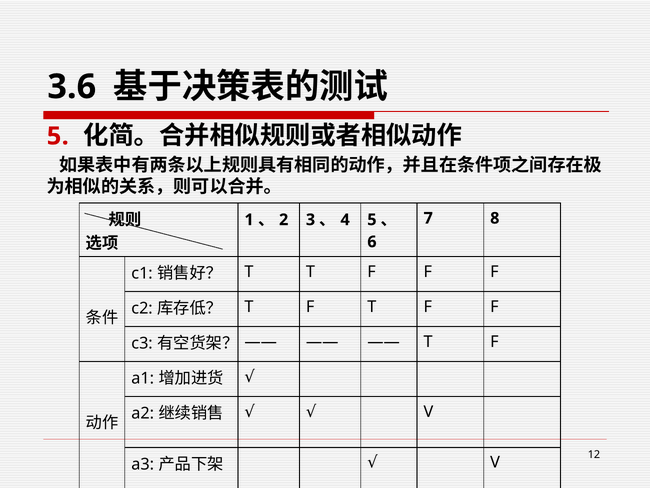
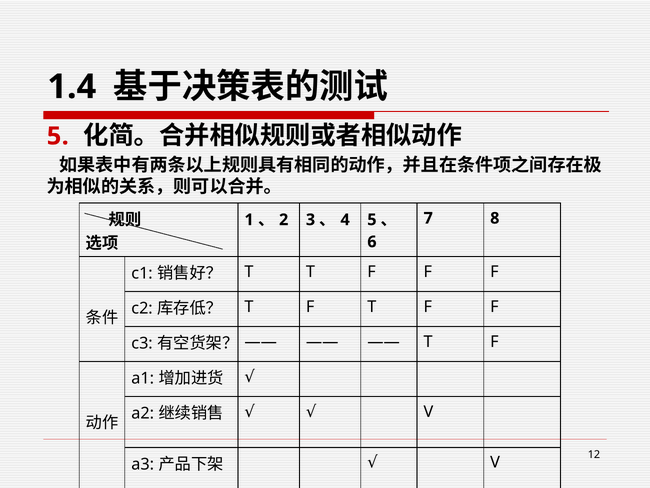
3.6: 3.6 -> 1.4
